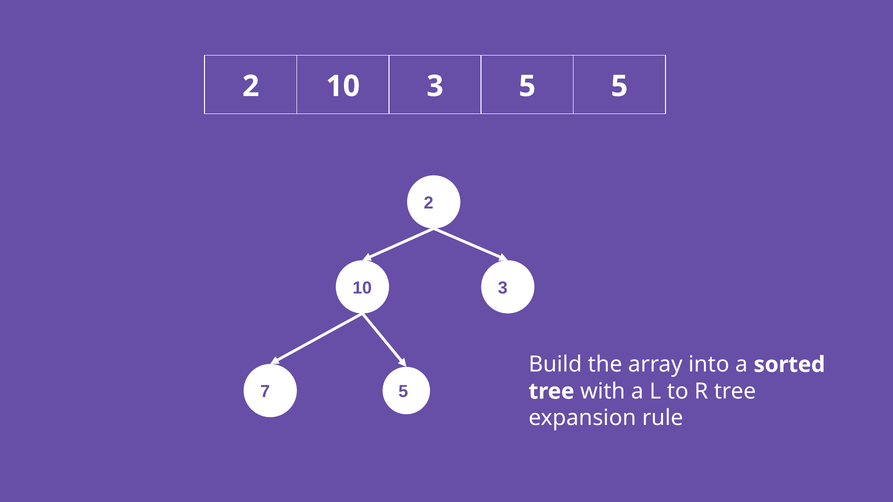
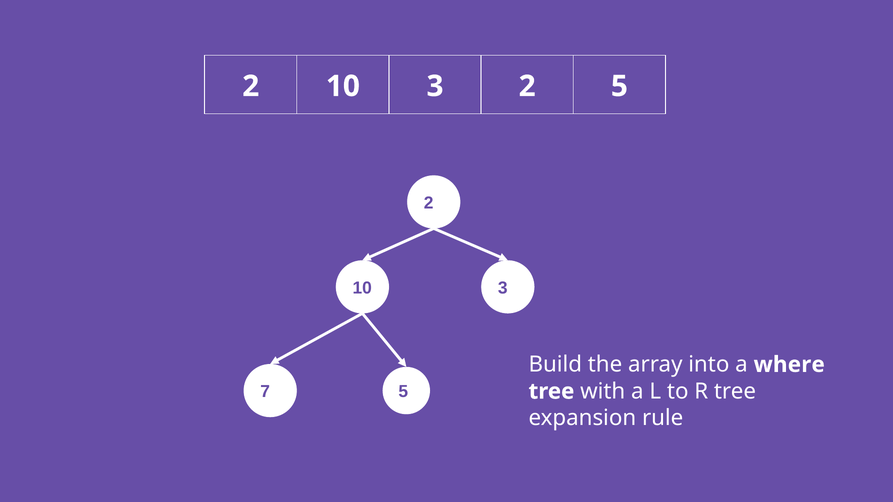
3 5: 5 -> 2
sorted: sorted -> where
